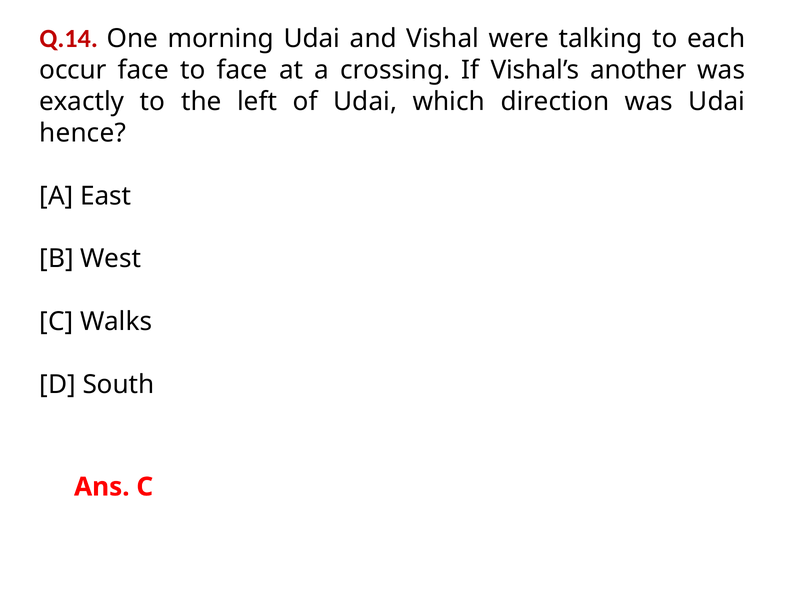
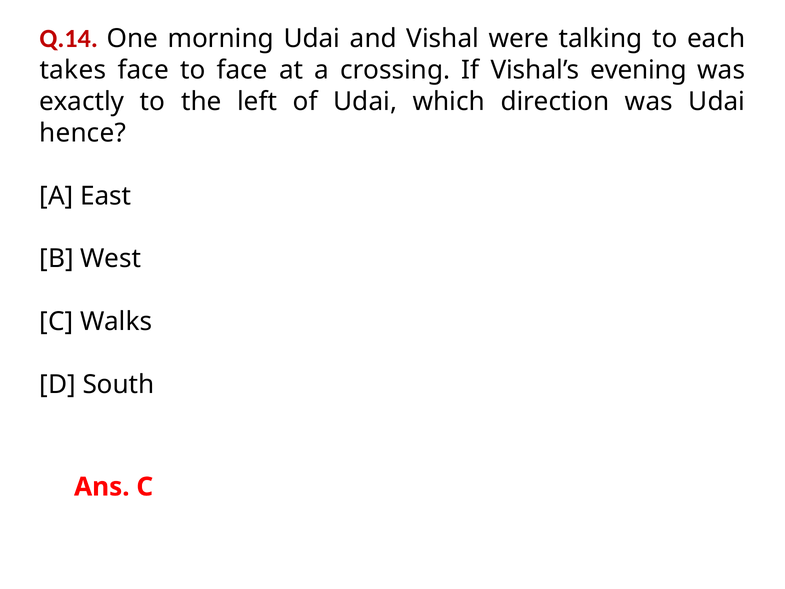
occur: occur -> takes
another: another -> evening
